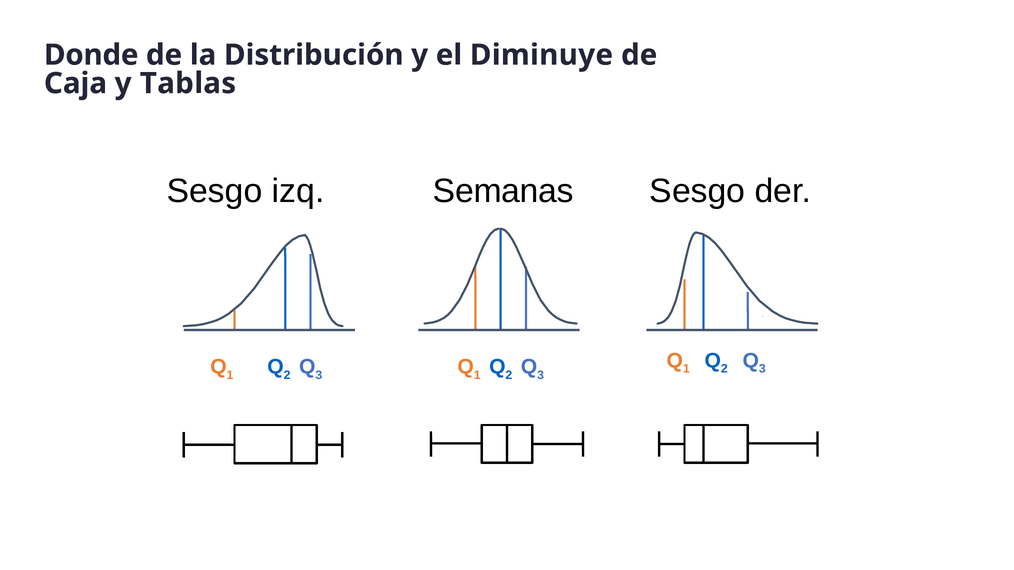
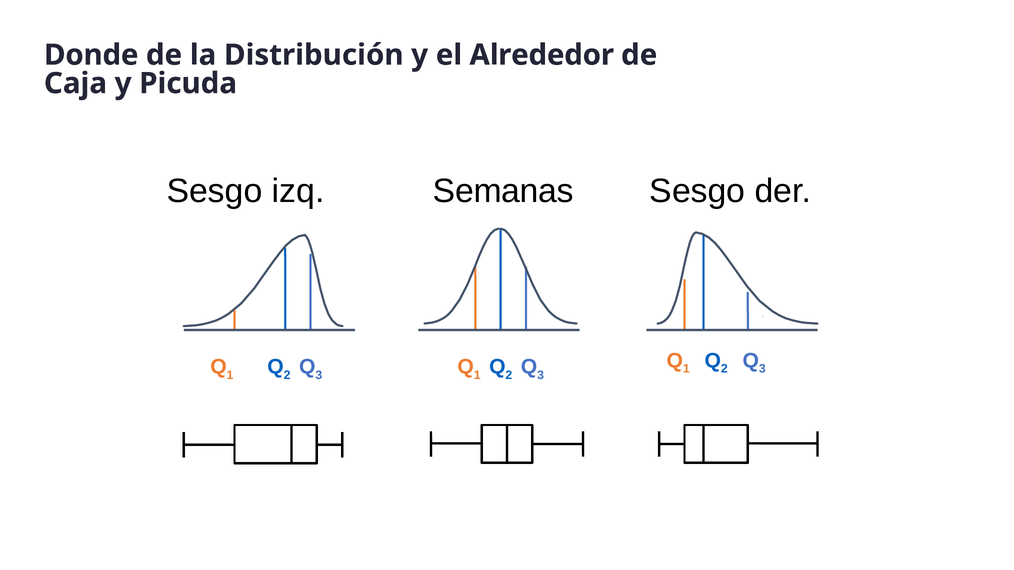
Diminuye: Diminuye -> Alrededor
Tablas: Tablas -> Picuda
